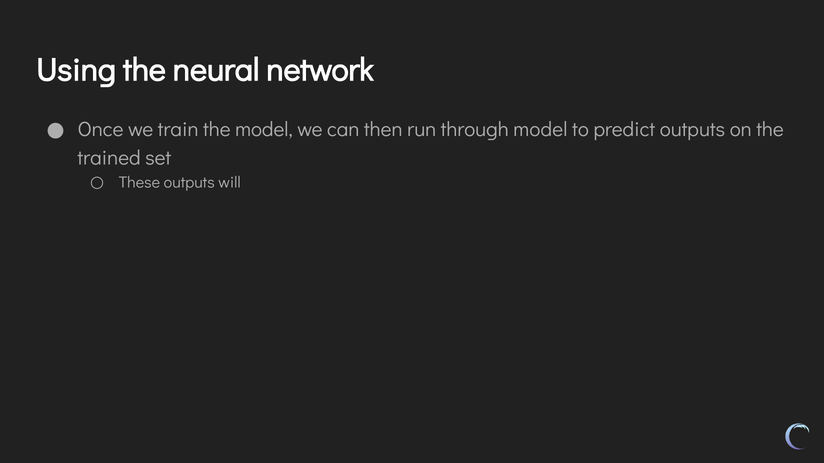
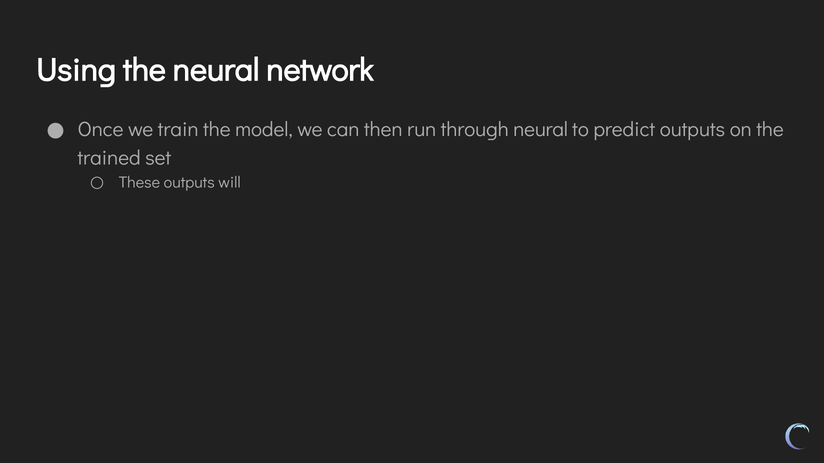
through model: model -> neural
